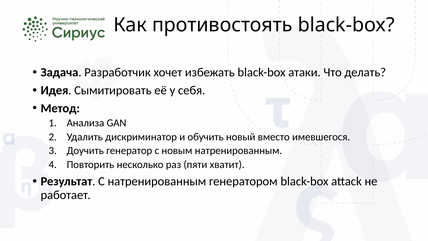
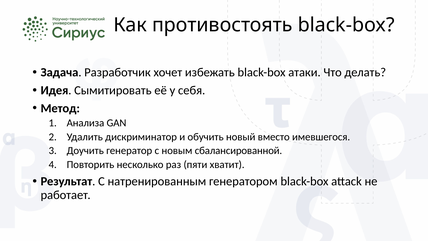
новым натренированным: натренированным -> сбалансированной
